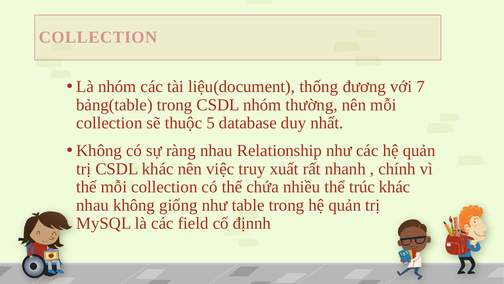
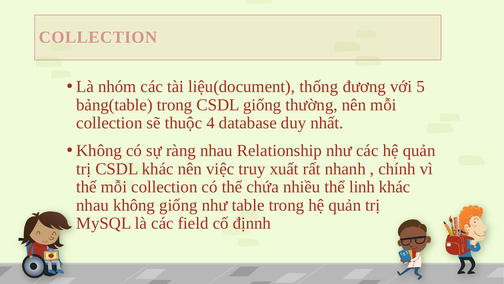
7: 7 -> 5
CSDL nhóm: nhóm -> giống
5: 5 -> 4
trúc: trúc -> linh
